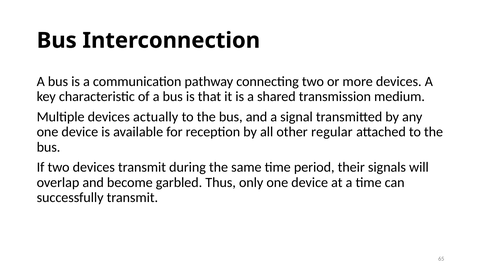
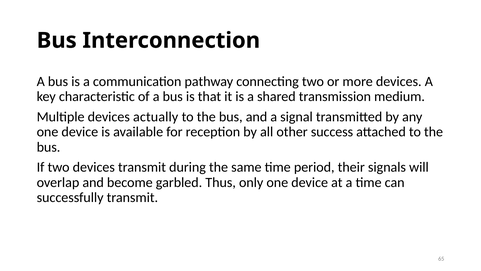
regular: regular -> success
